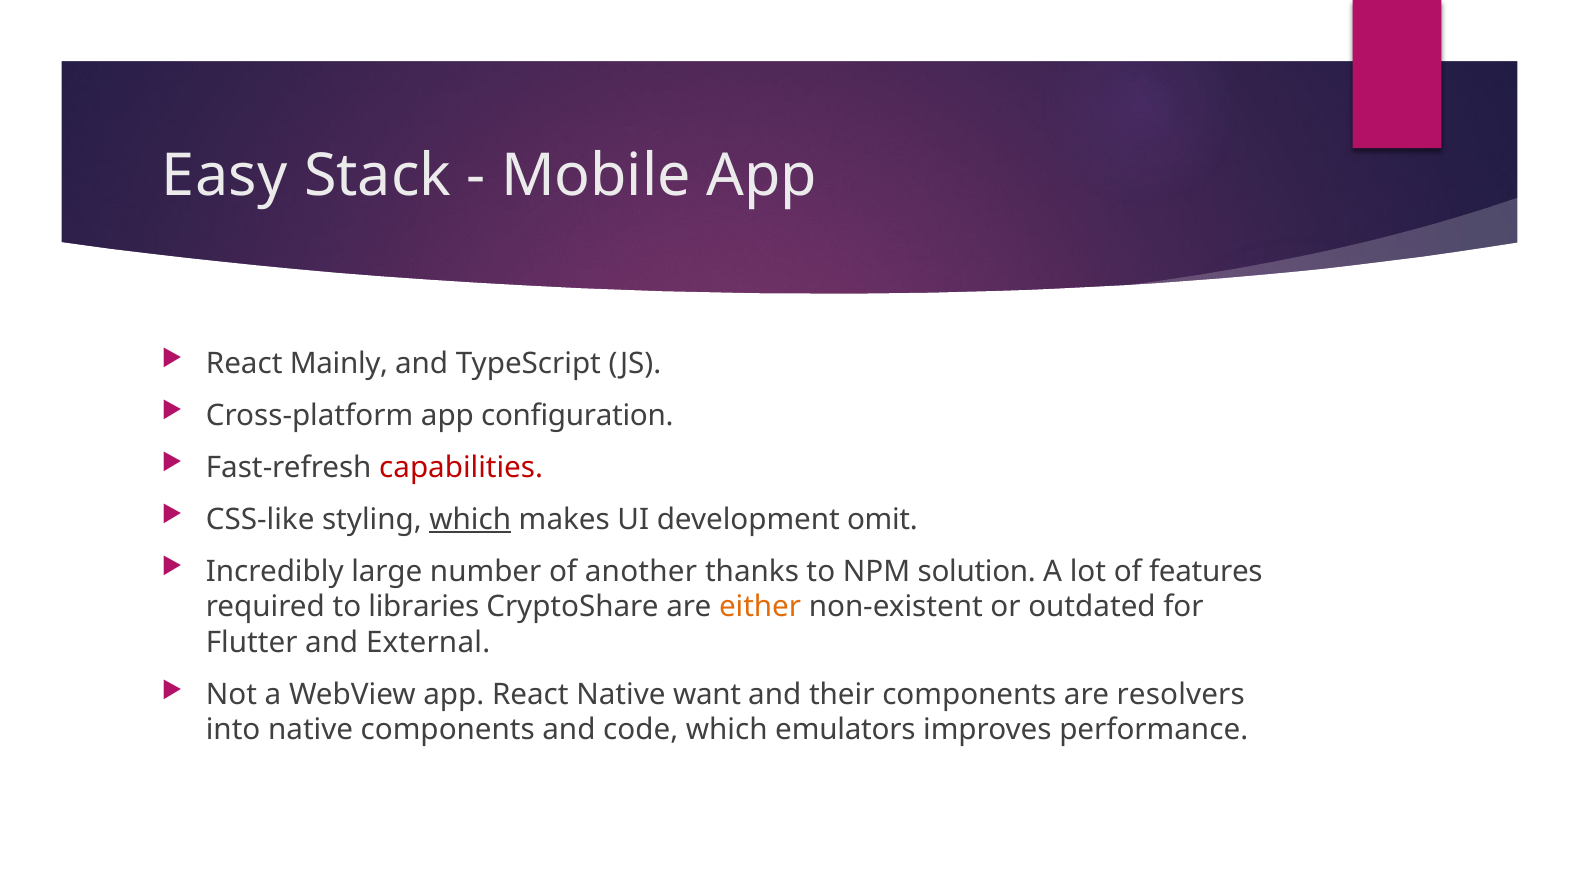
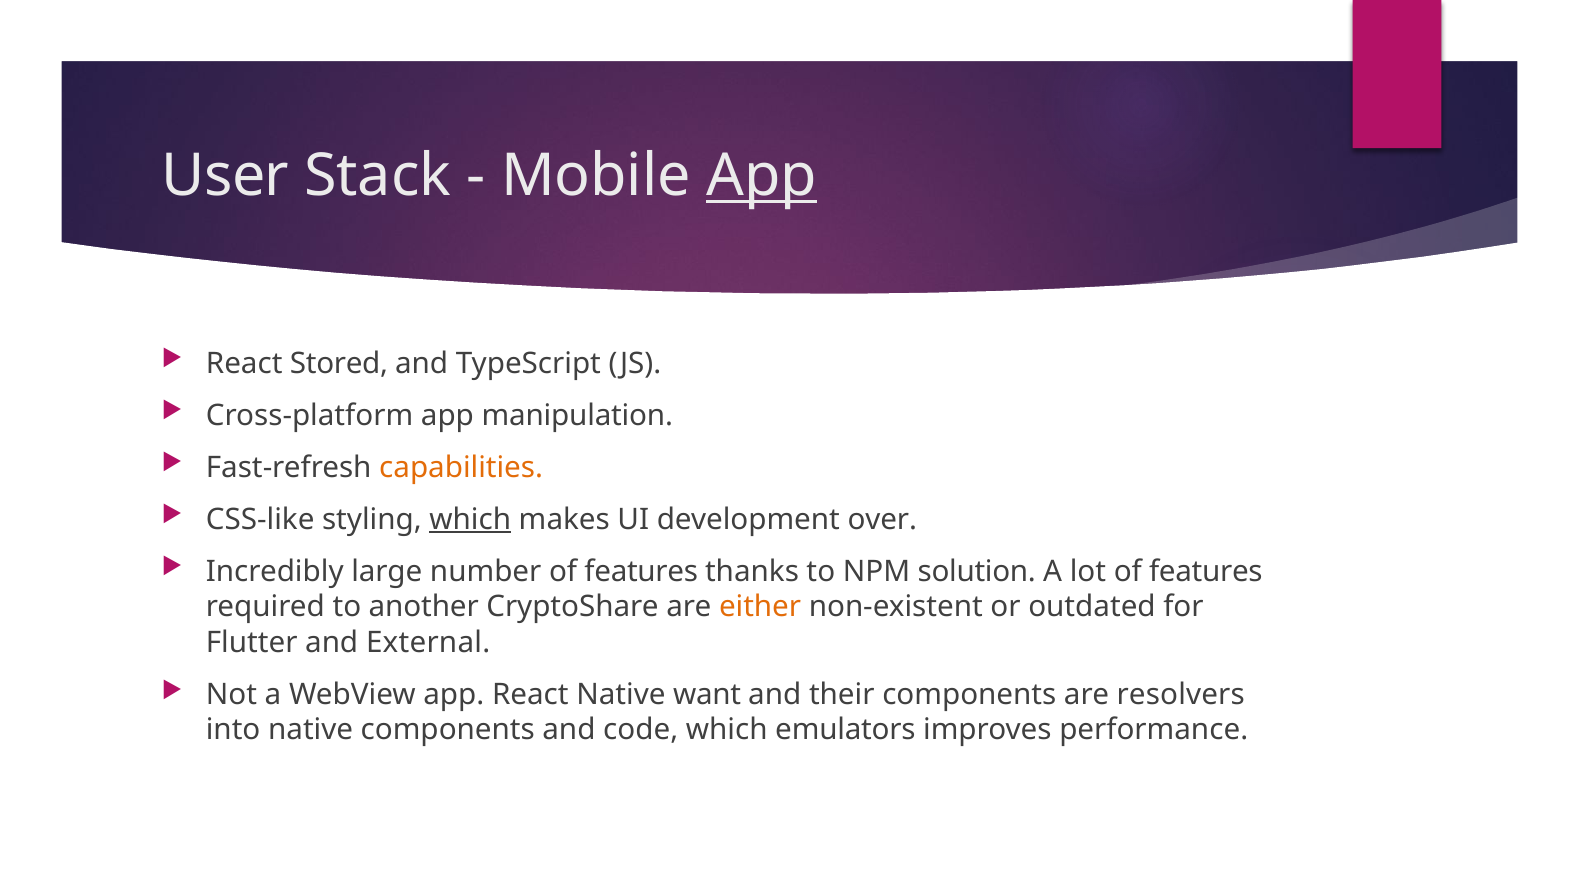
Easy: Easy -> User
App at (762, 176) underline: none -> present
Mainly: Mainly -> Stored
configuration: configuration -> manipulation
capabilities colour: red -> orange
omit: omit -> over
number of another: another -> features
libraries: libraries -> another
